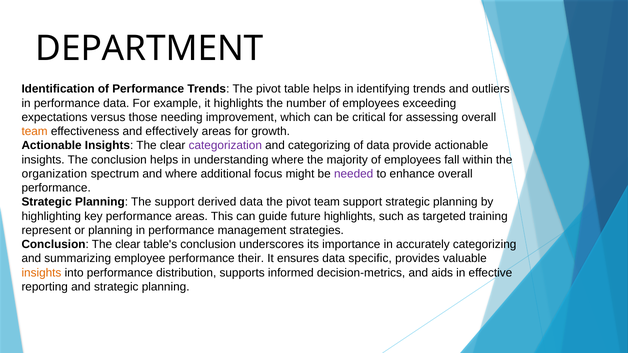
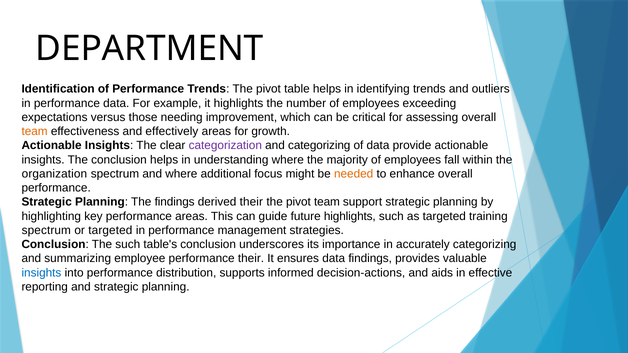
needed colour: purple -> orange
The support: support -> findings
derived data: data -> their
represent at (46, 230): represent -> spectrum
or planning: planning -> targeted
Conclusion The clear: clear -> such
data specific: specific -> findings
insights at (41, 273) colour: orange -> blue
decision-metrics: decision-metrics -> decision-actions
